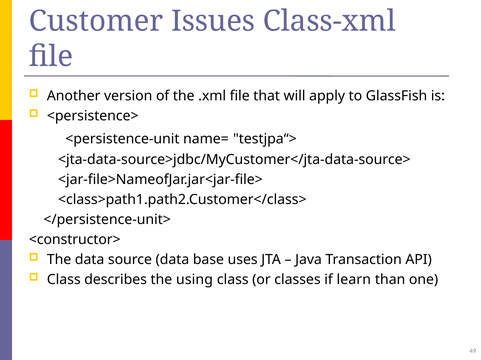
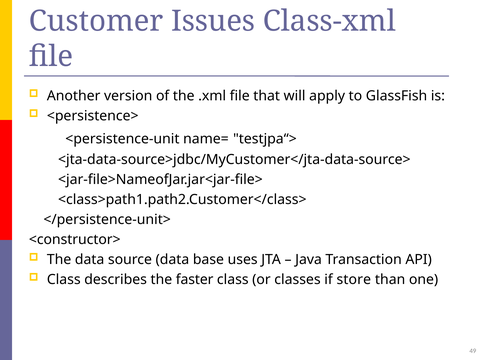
using: using -> faster
learn: learn -> store
